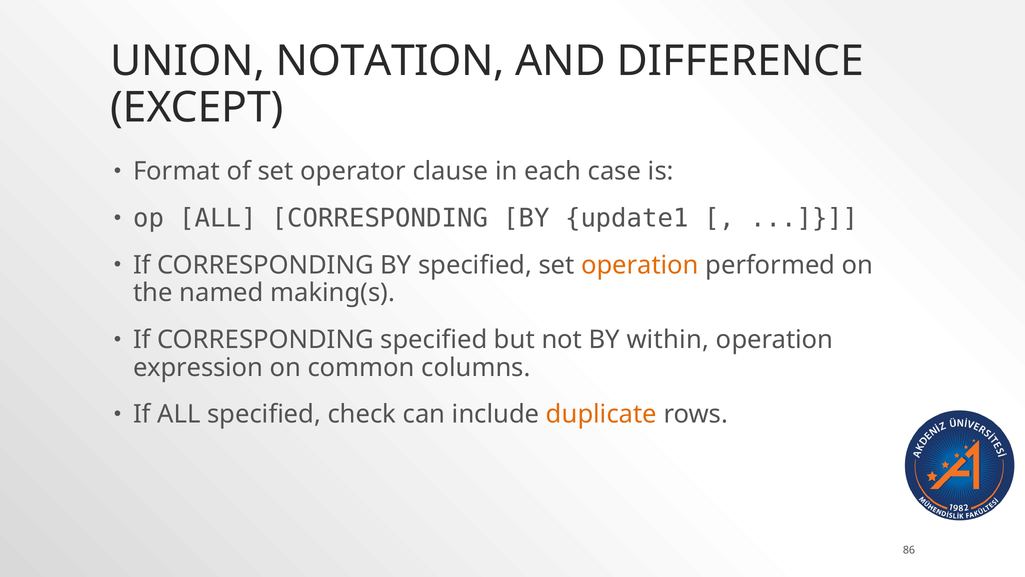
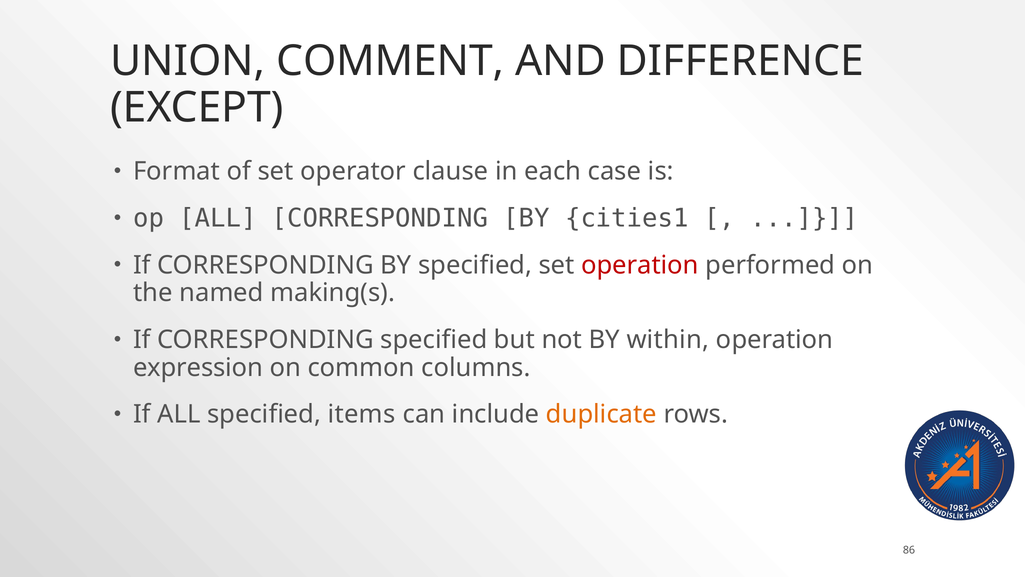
NOTATION: NOTATION -> COMMENT
update1: update1 -> cities1
operation at (640, 265) colour: orange -> red
check: check -> items
